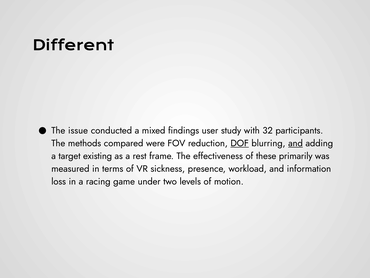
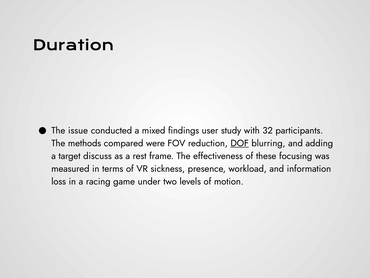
Different: Different -> Duration
and at (296, 143) underline: present -> none
existing: existing -> discuss
primarily: primarily -> focusing
